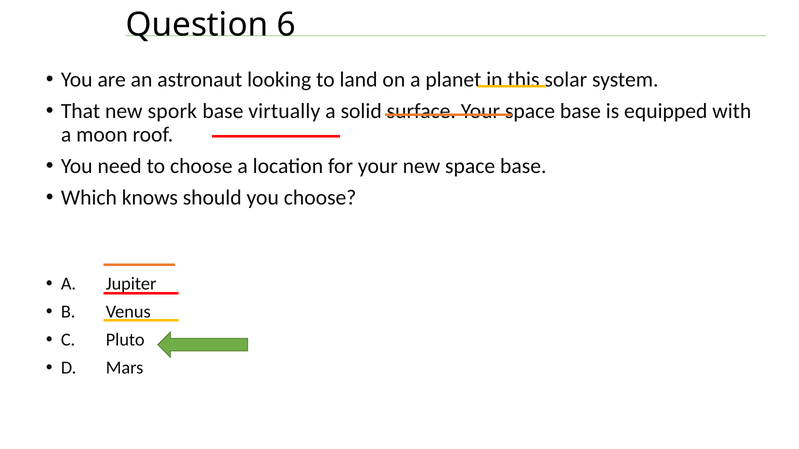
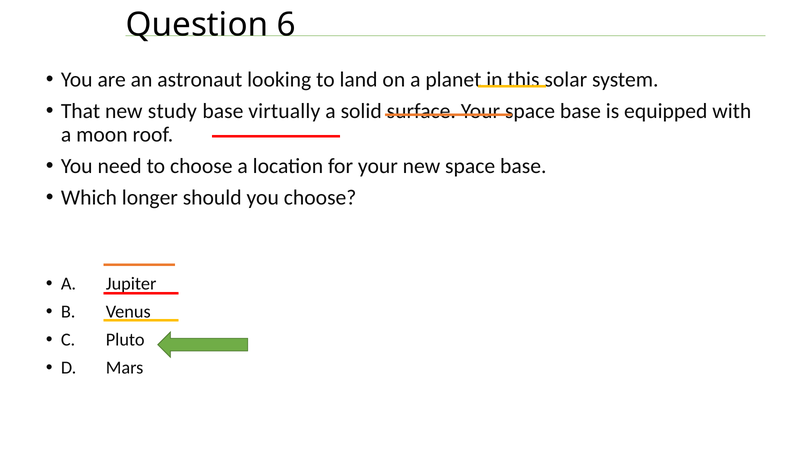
spork: spork -> study
knows: knows -> longer
